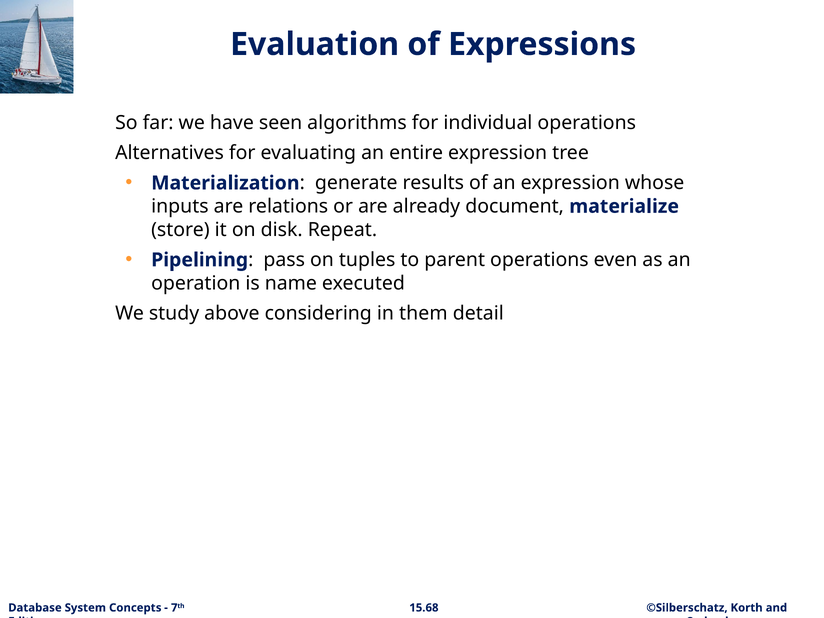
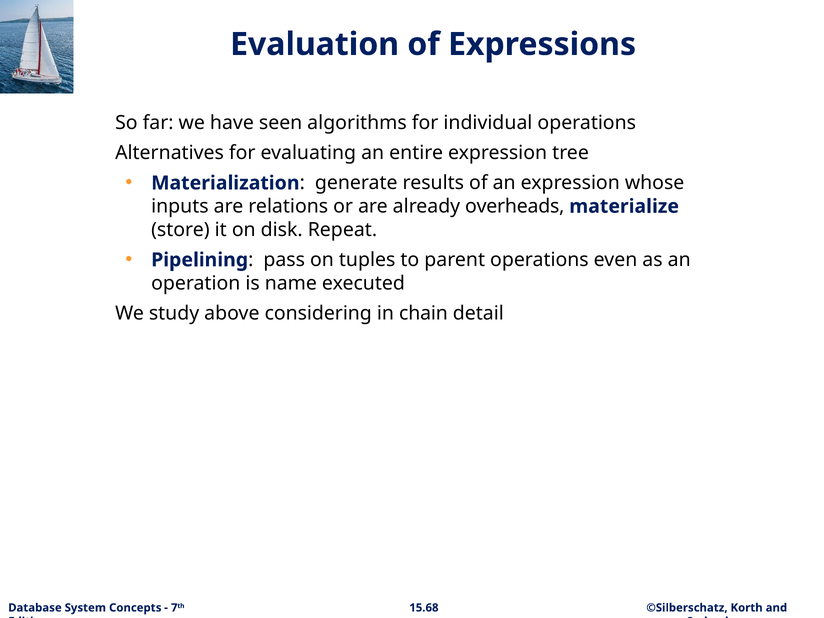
document: document -> overheads
them: them -> chain
